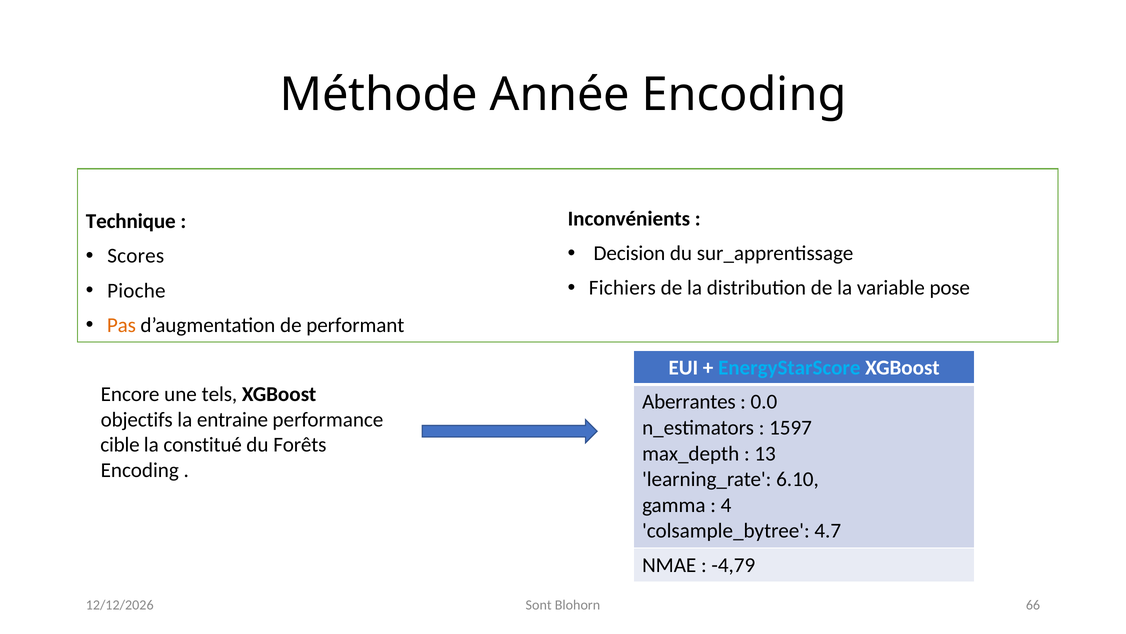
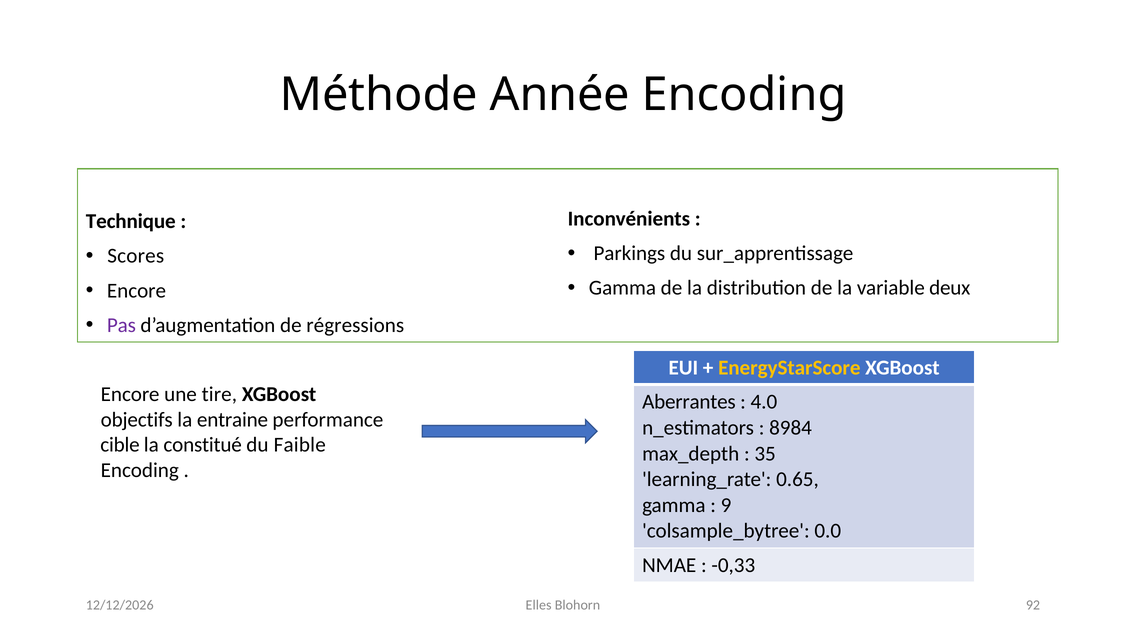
Decision: Decision -> Parkings
Fichiers at (622, 288): Fichiers -> Gamma
pose: pose -> deux
Pioche at (136, 290): Pioche -> Encore
Pas colour: orange -> purple
performant: performant -> régressions
EnergyStarScore colour: light blue -> yellow
tels: tels -> tire
0.0: 0.0 -> 4.0
1597: 1597 -> 8984
Forêts: Forêts -> Faible
13: 13 -> 35
6.10: 6.10 -> 0.65
4: 4 -> 9
4.7: 4.7 -> 0.0
-4,79: -4,79 -> -0,33
Sont: Sont -> Elles
66: 66 -> 92
